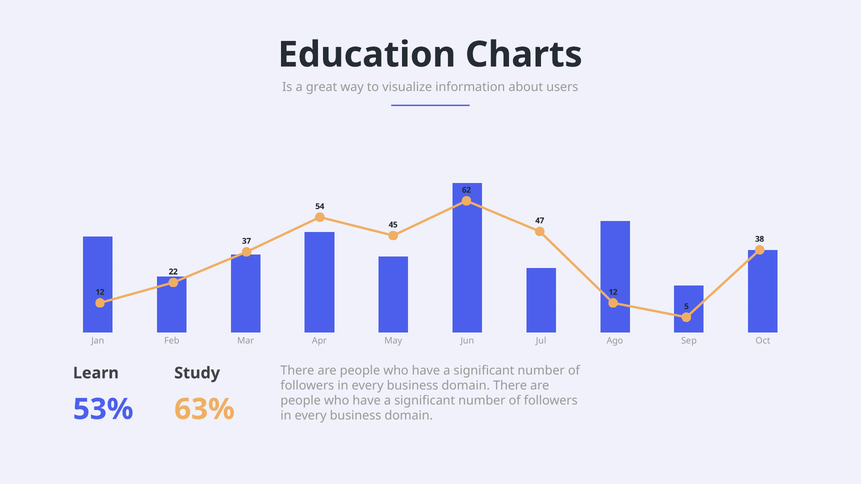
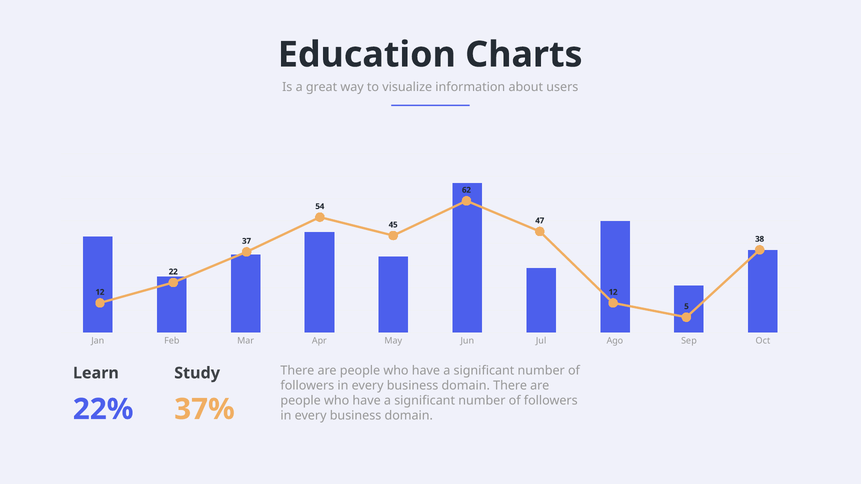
53%: 53% -> 22%
63%: 63% -> 37%
